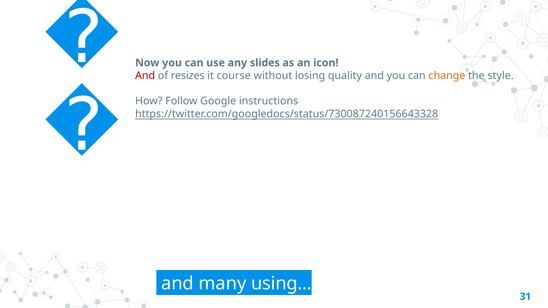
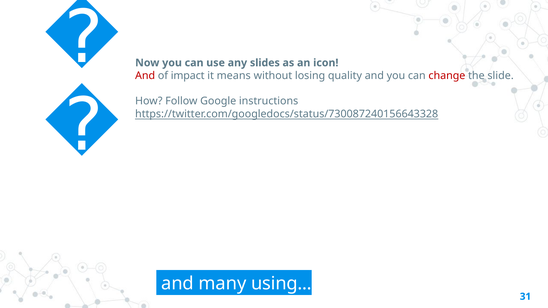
resizes: resizes -> impact
course: course -> means
change colour: orange -> red
style: style -> slide
